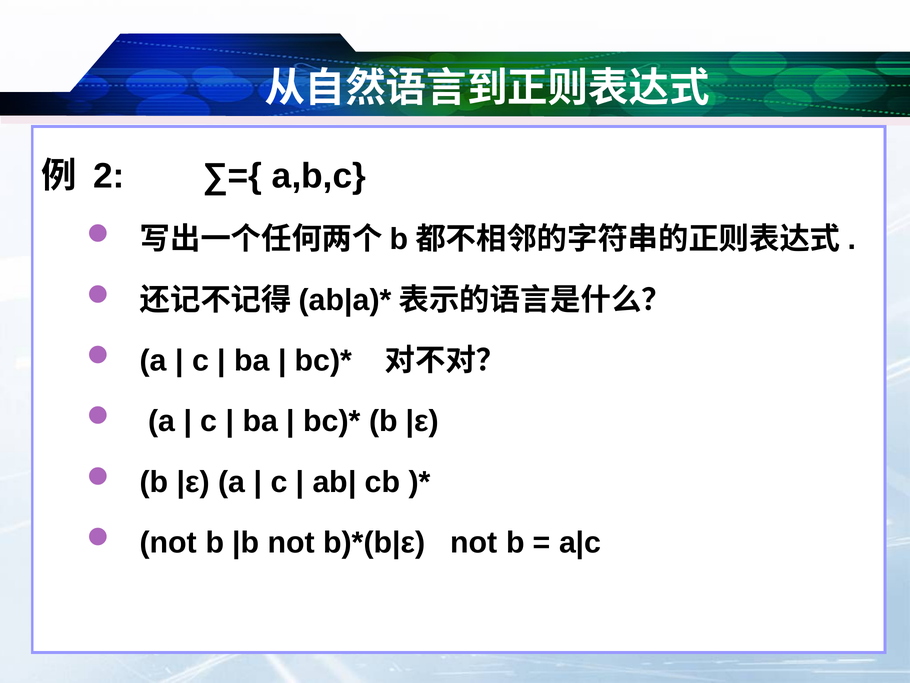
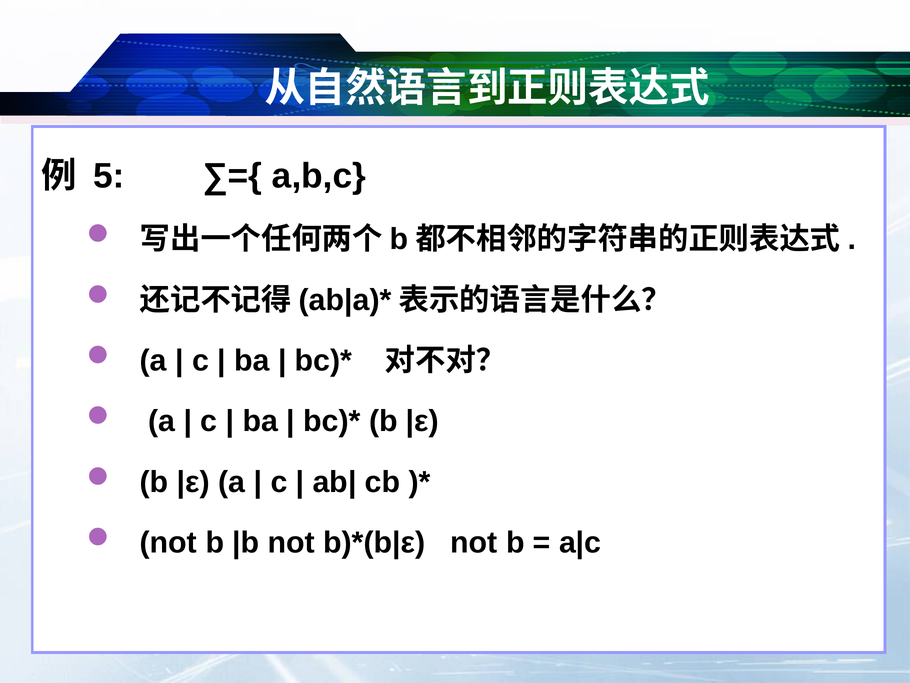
2: 2 -> 5
